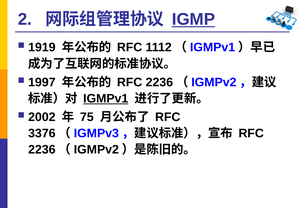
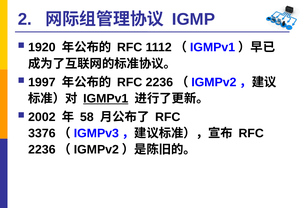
IGMP underline: present -> none
1919: 1919 -> 1920
75: 75 -> 58
